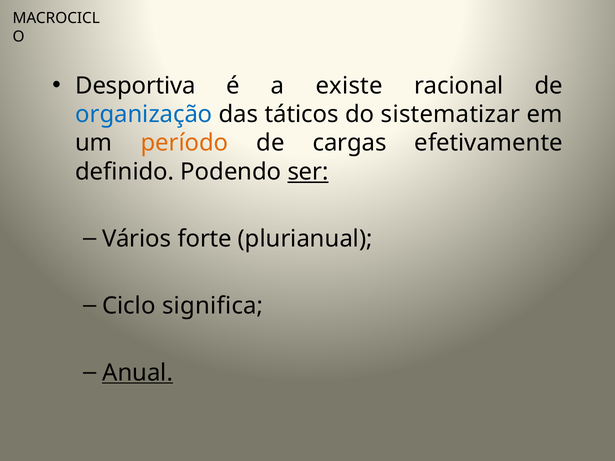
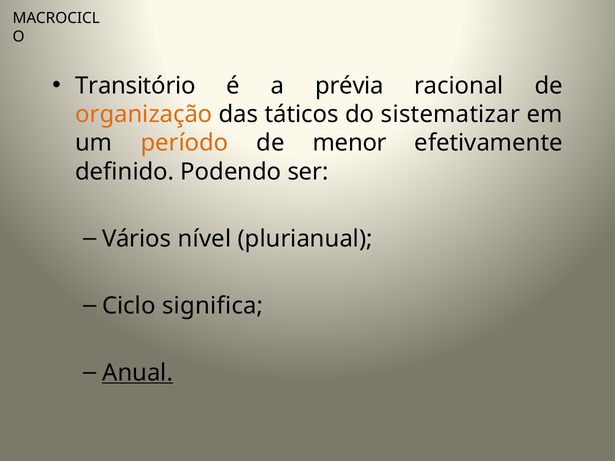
Desportiva: Desportiva -> Transitório
existe: existe -> prévia
organização colour: blue -> orange
cargas: cargas -> menor
ser underline: present -> none
forte: forte -> nível
